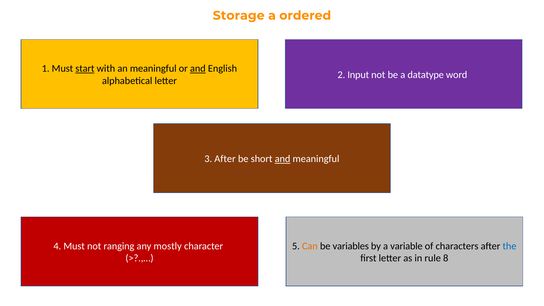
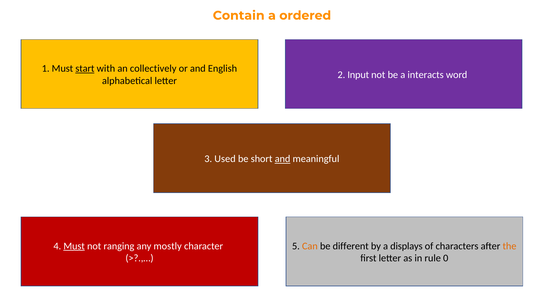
Storage: Storage -> Contain
an meaningful: meaningful -> collectively
and at (198, 69) underline: present -> none
datatype: datatype -> interacts
3 After: After -> Used
Must at (74, 246) underline: none -> present
variables: variables -> different
variable: variable -> displays
the colour: blue -> orange
8: 8 -> 0
